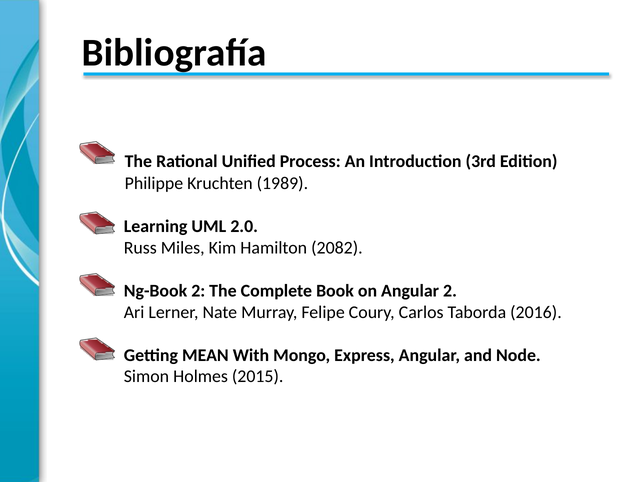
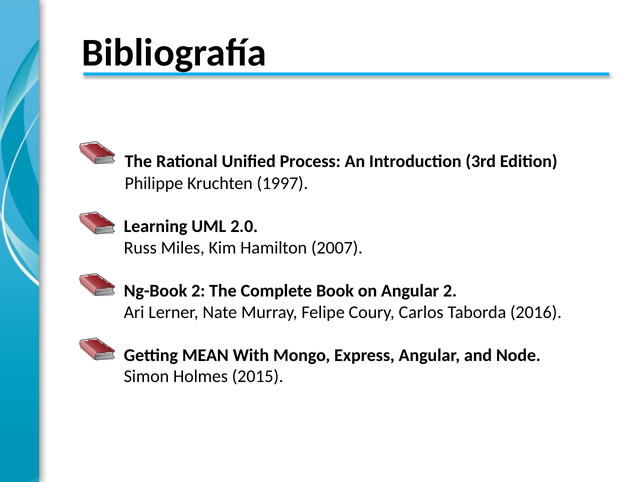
1989: 1989 -> 1997
2082: 2082 -> 2007
